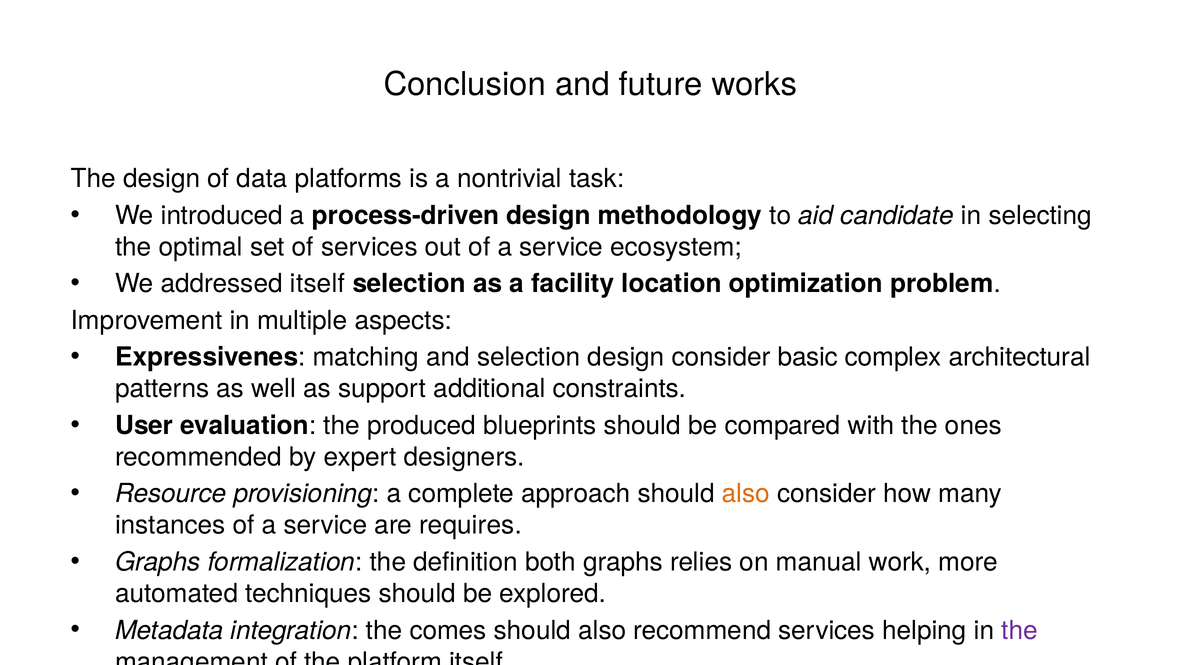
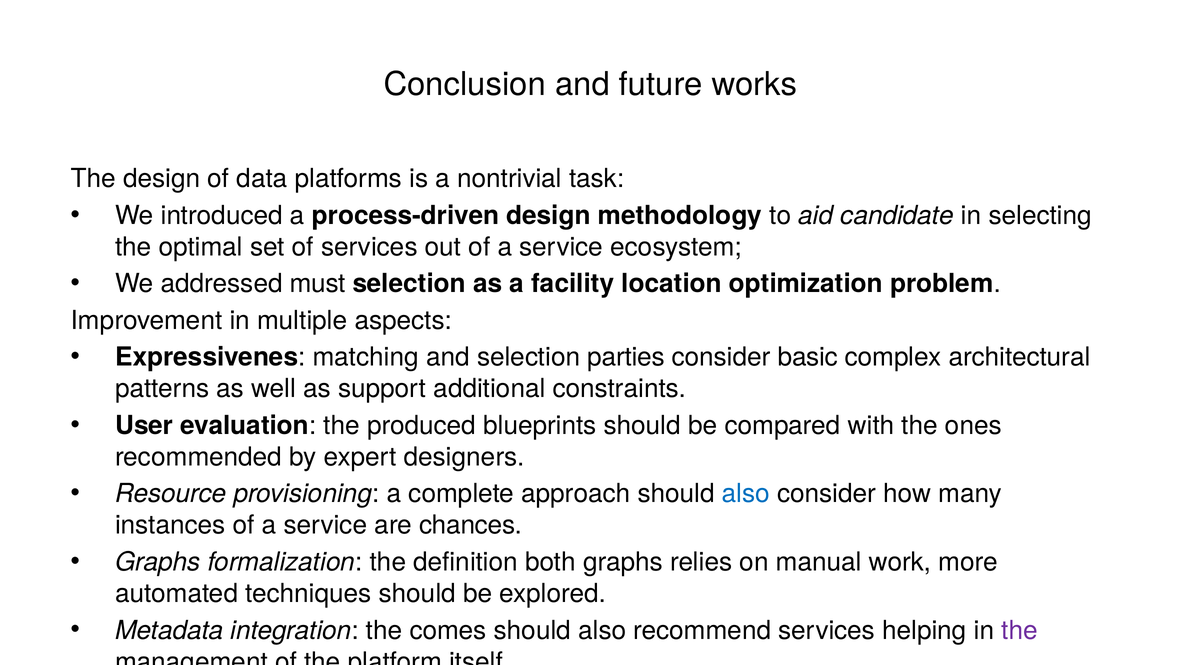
addressed itself: itself -> must
selection design: design -> parties
also at (746, 493) colour: orange -> blue
requires: requires -> chances
